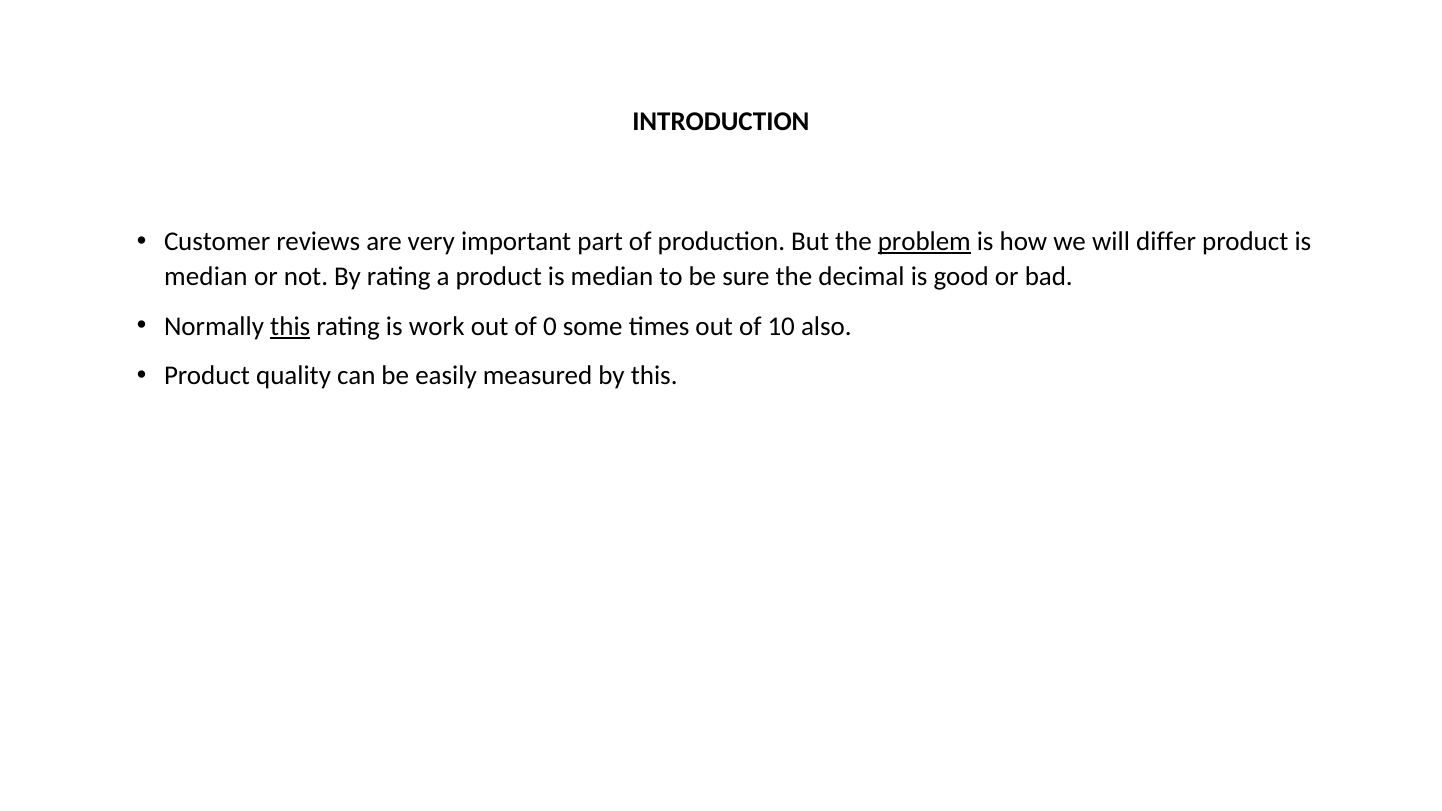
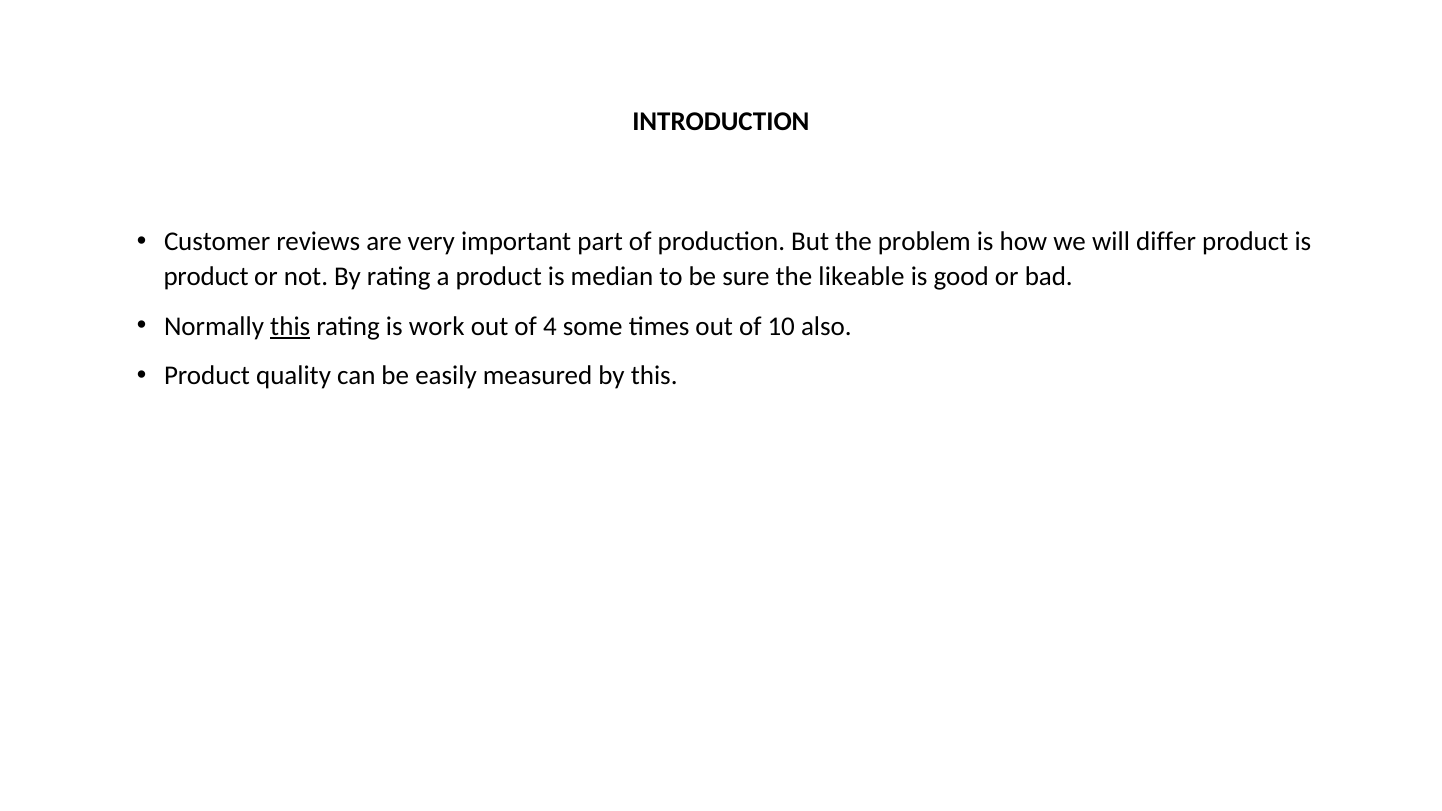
problem underline: present -> none
median at (206, 276): median -> product
decimal: decimal -> likeable
0: 0 -> 4
